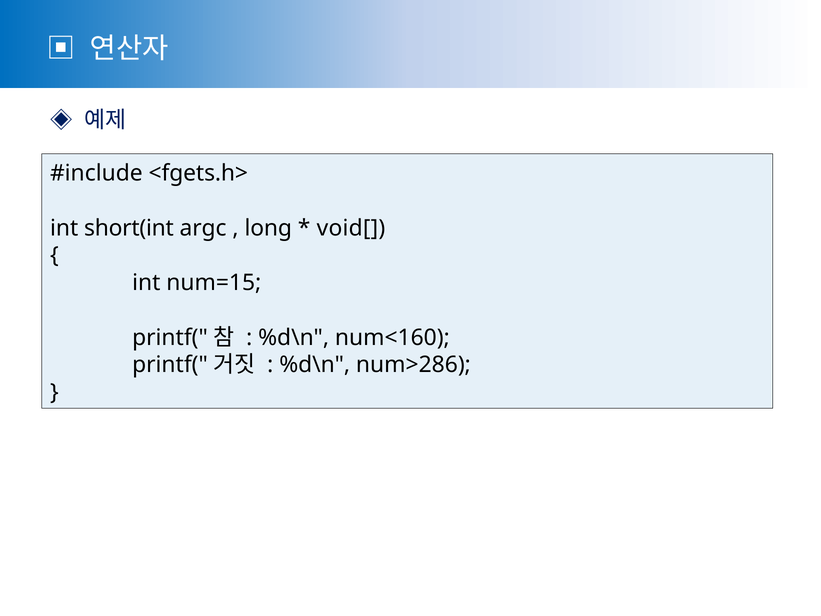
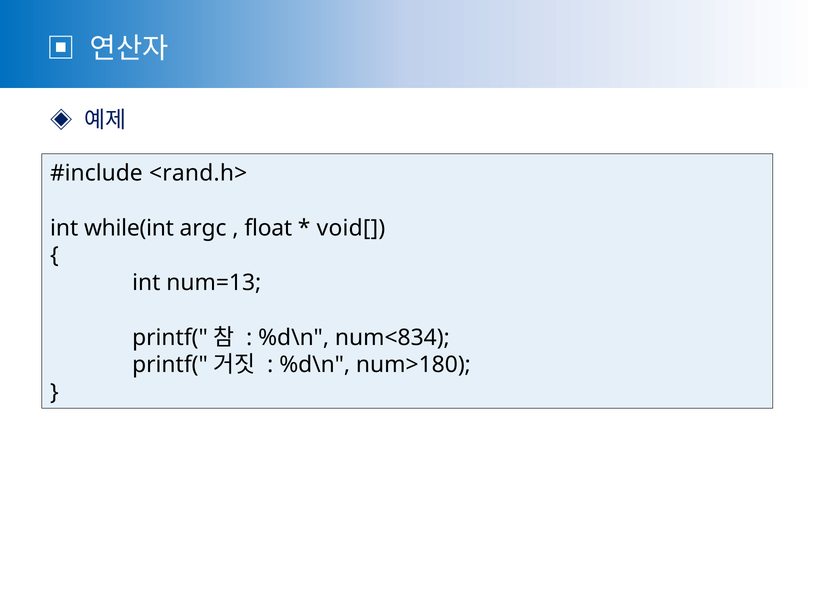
<fgets.h>: <fgets.h> -> <rand.h>
short(int: short(int -> while(int
long: long -> float
num=15: num=15 -> num=13
num<160: num<160 -> num<834
num>286: num>286 -> num>180
